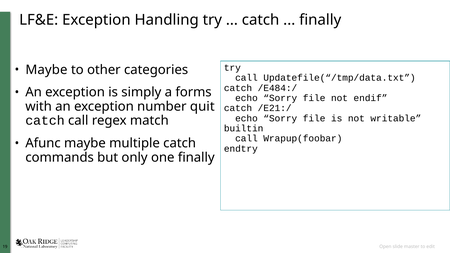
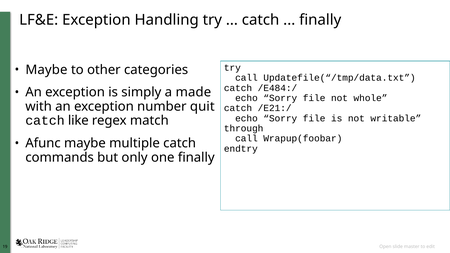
forms: forms -> made
endif: endif -> whole
catch call: call -> like
builtin: builtin -> through
